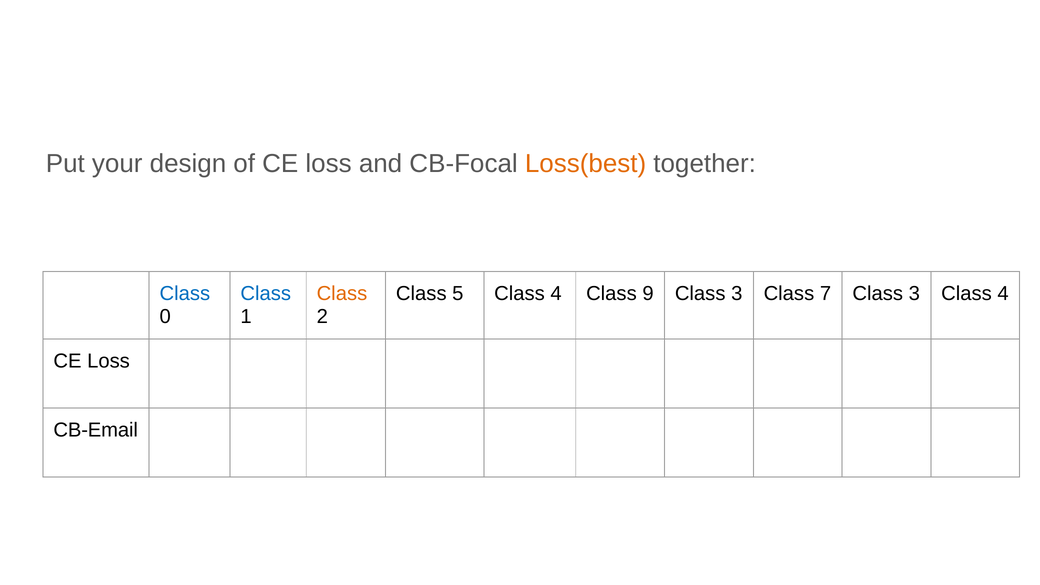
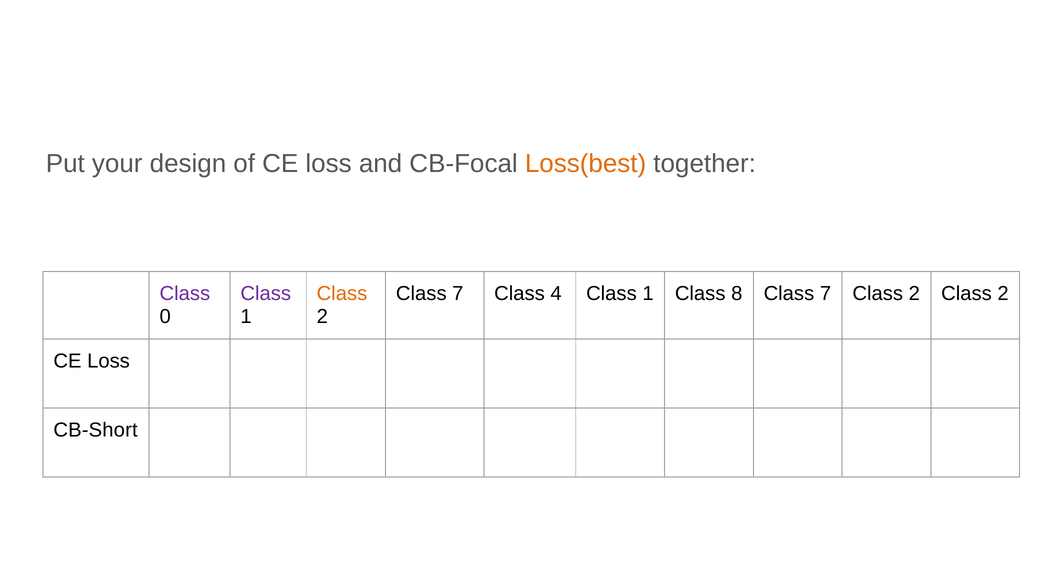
Class at (185, 294) colour: blue -> purple
Class at (266, 294) colour: blue -> purple
5 at (458, 294): 5 -> 7
4 Class 9: 9 -> 1
3 at (737, 294): 3 -> 8
7 Class 3: 3 -> 2
4 at (1003, 294): 4 -> 2
CB-Email: CB-Email -> CB-Short
